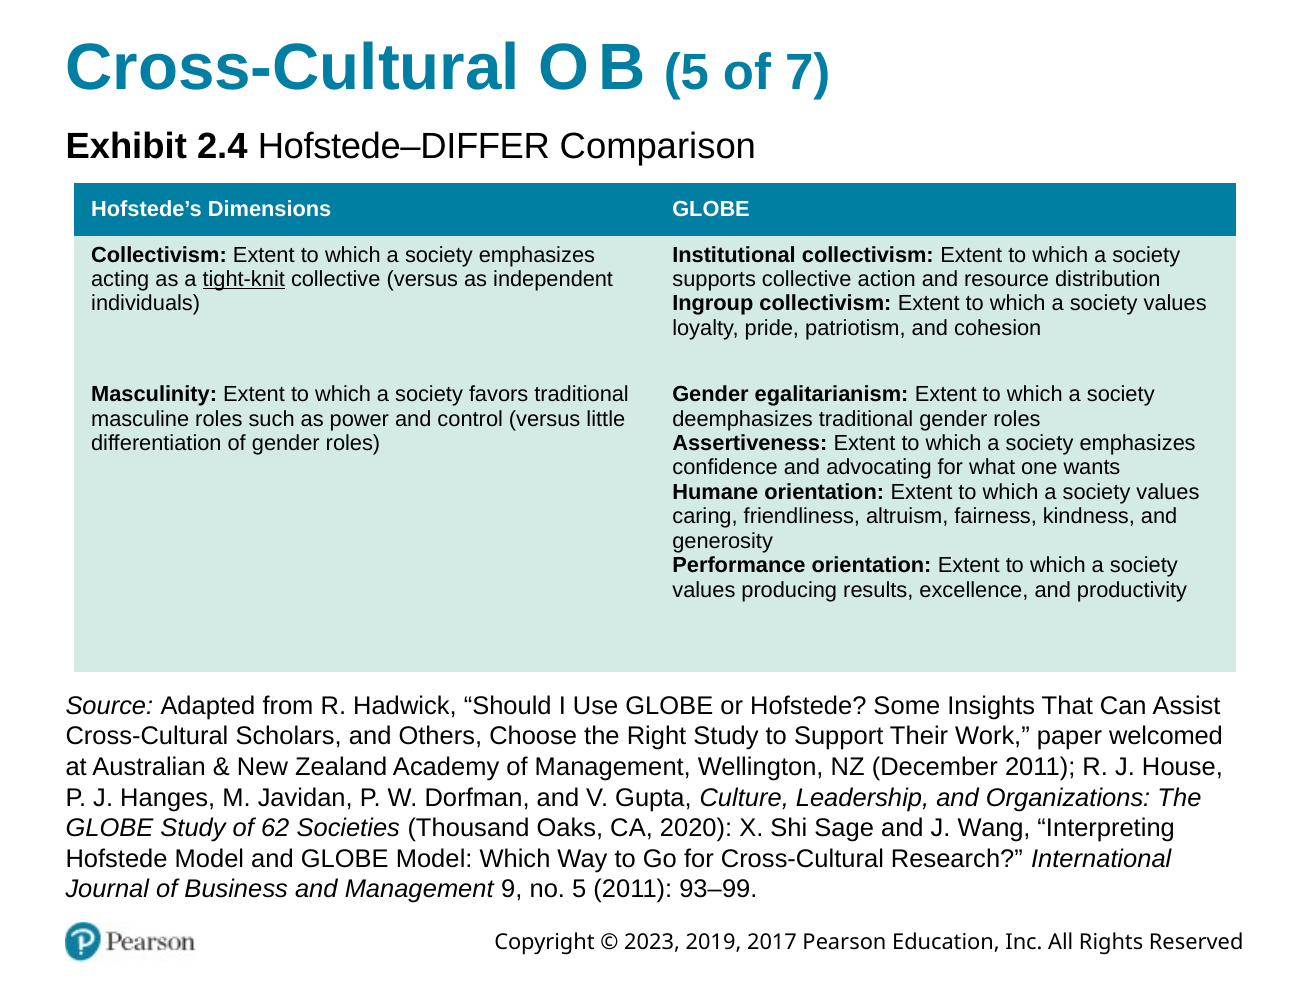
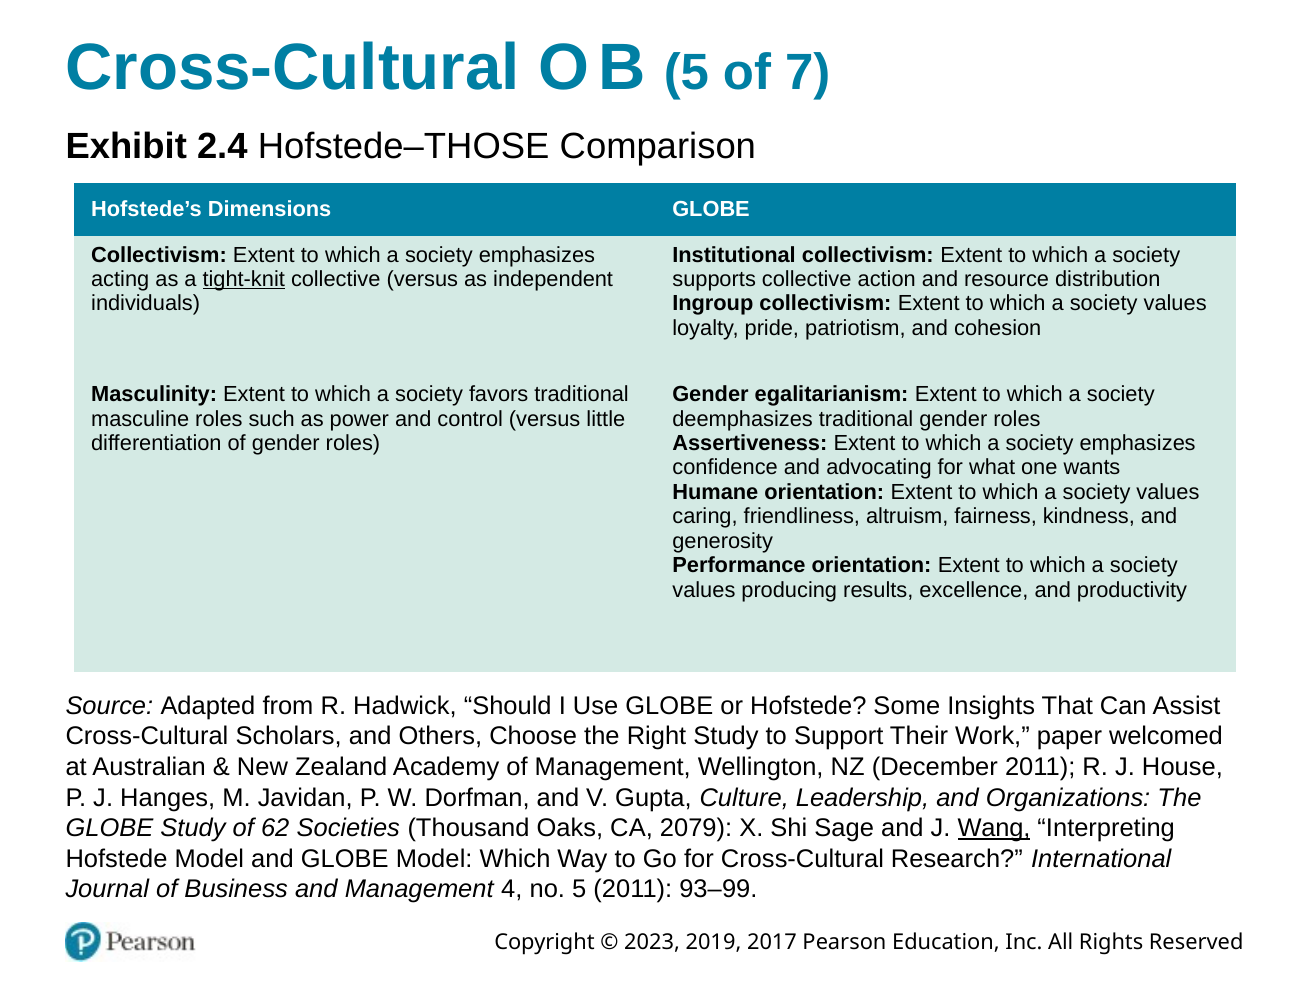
Hofstede–DIFFER: Hofstede–DIFFER -> Hofstede–THOSE
2020: 2020 -> 2079
Wang underline: none -> present
9: 9 -> 4
